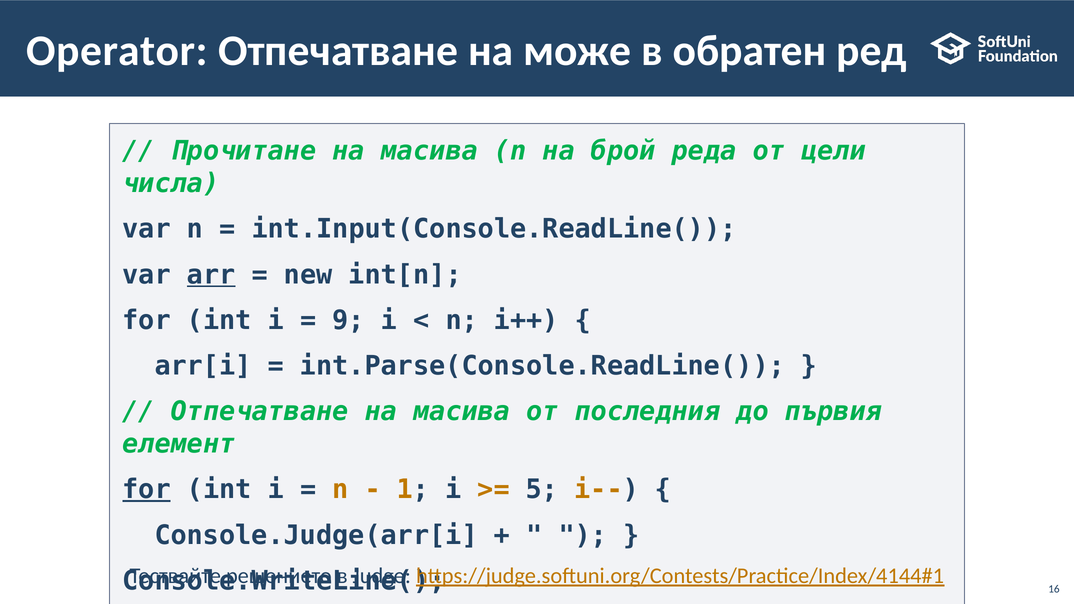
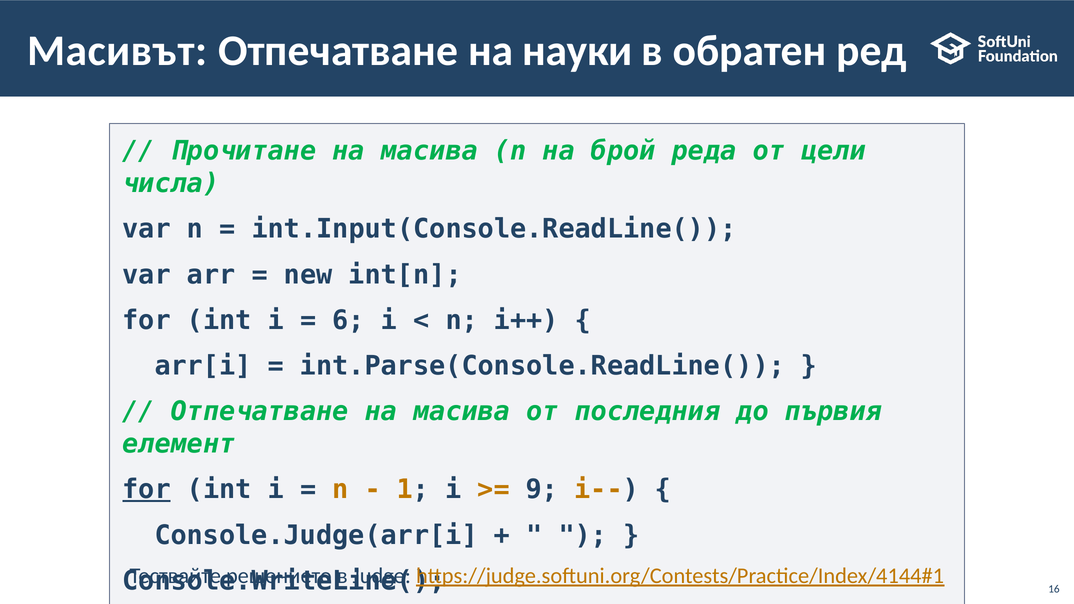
Operator: Operator -> Масивът
може: може -> науки
arr underline: present -> none
9: 9 -> 6
5: 5 -> 9
